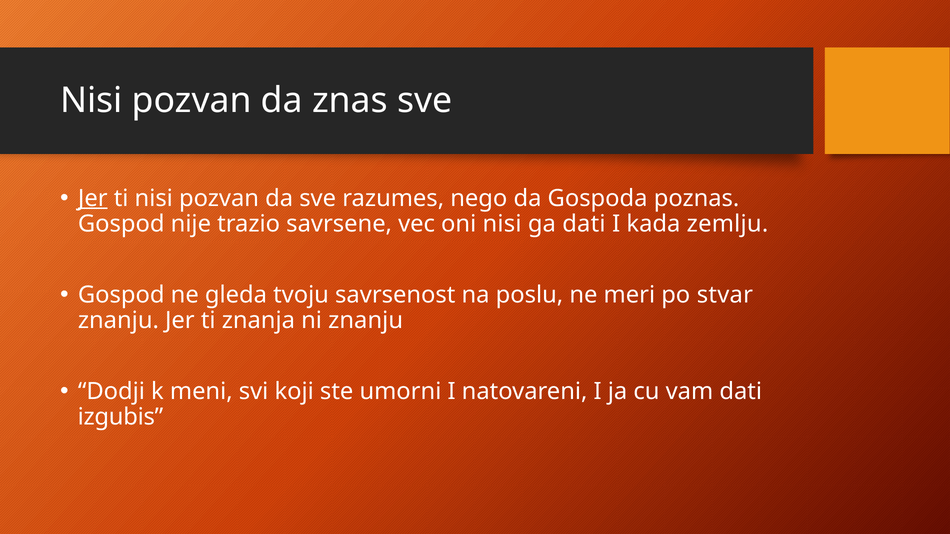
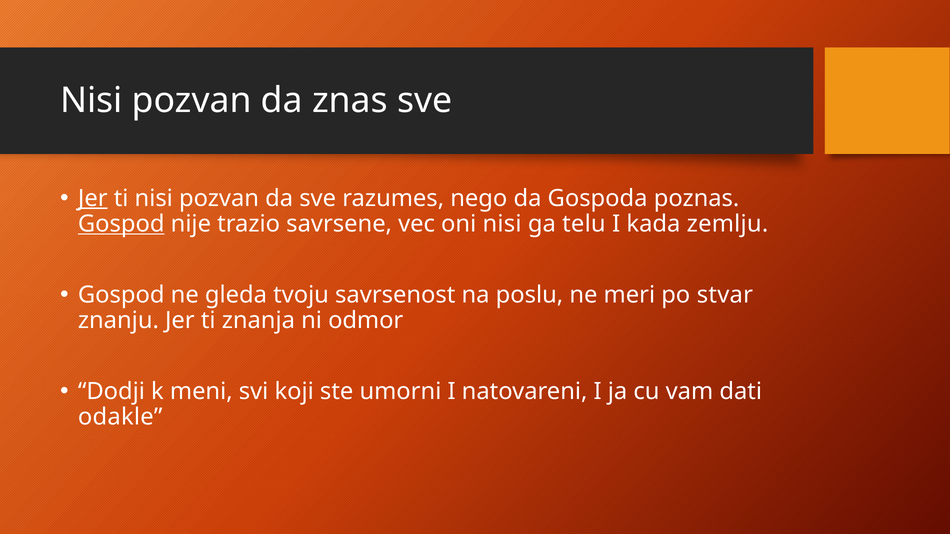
Gospod at (121, 224) underline: none -> present
ga dati: dati -> telu
ni znanju: znanju -> odmor
izgubis: izgubis -> odakle
